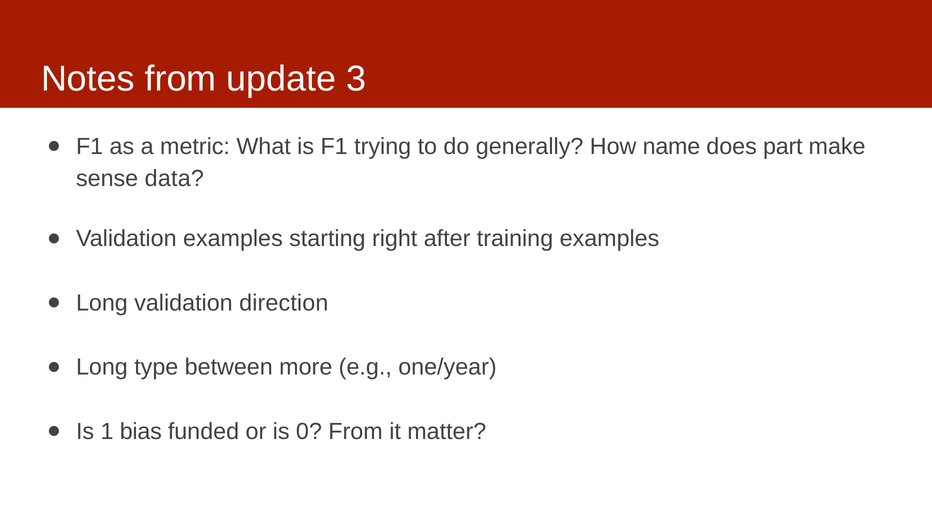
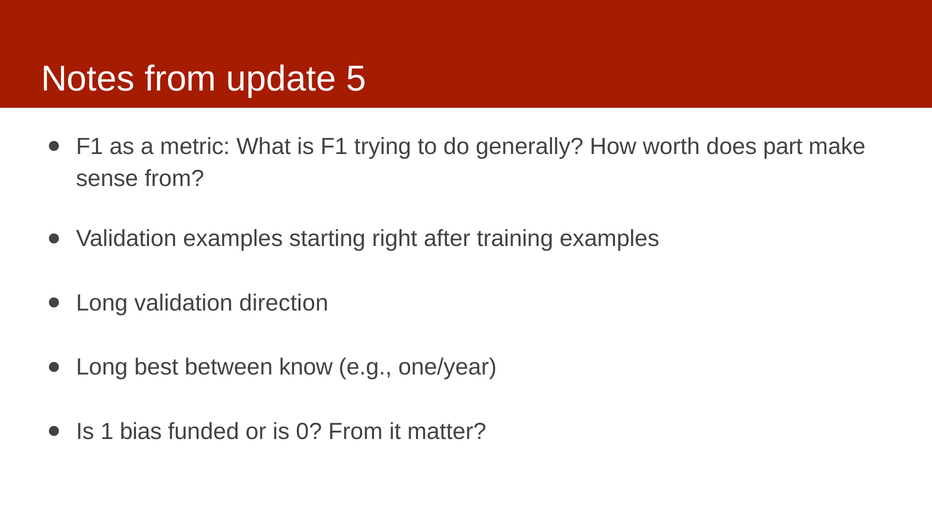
3: 3 -> 5
name: name -> worth
sense data: data -> from
type: type -> best
more: more -> know
